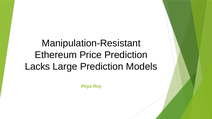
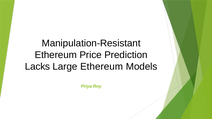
Large Prediction: Prediction -> Ethereum
